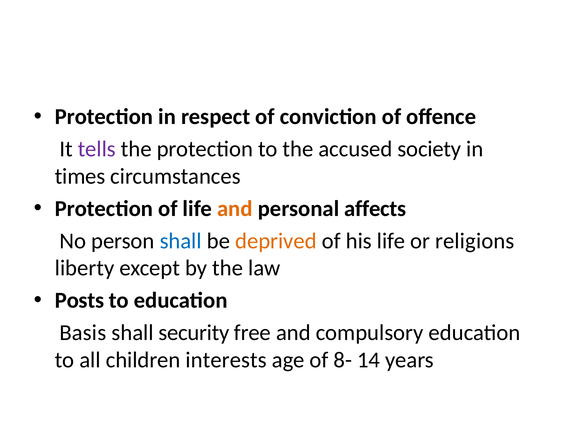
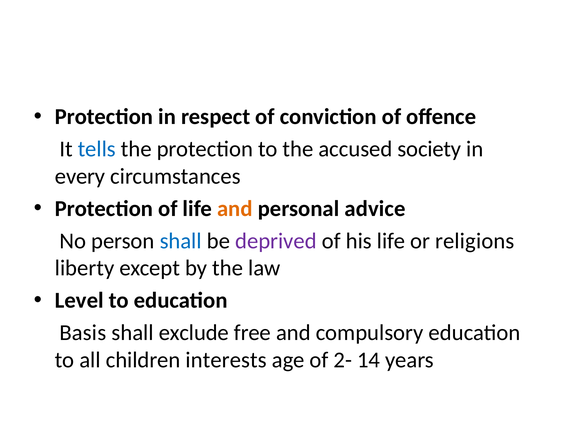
tells colour: purple -> blue
times: times -> every
affects: affects -> advice
deprived colour: orange -> purple
Posts: Posts -> Level
security: security -> exclude
8-: 8- -> 2-
